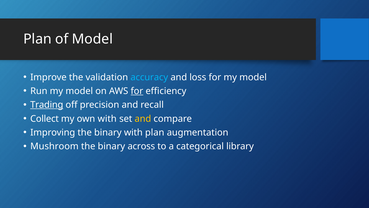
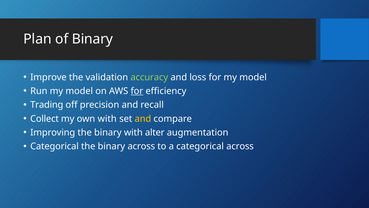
of Model: Model -> Binary
accuracy colour: light blue -> light green
Trading underline: present -> none
with plan: plan -> alter
Mushroom at (54, 146): Mushroom -> Categorical
categorical library: library -> across
